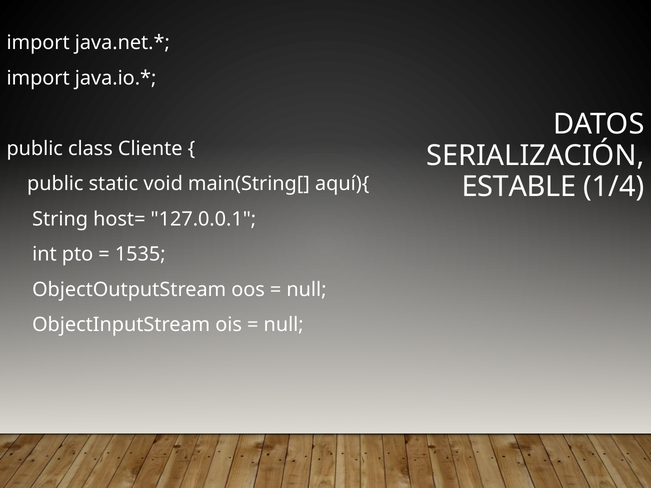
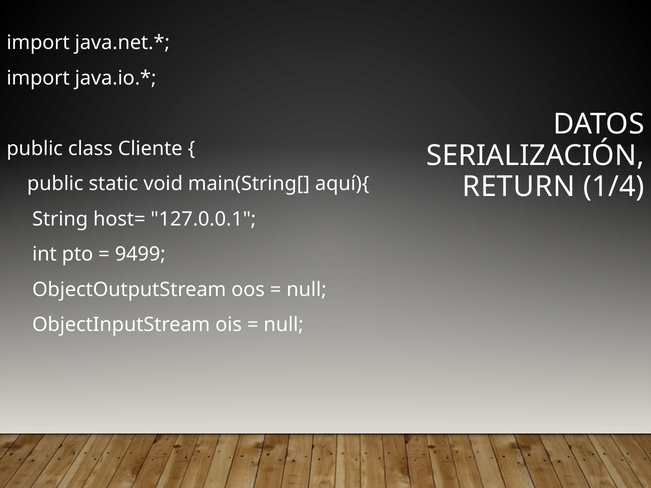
ESTABLE: ESTABLE -> RETURN
1535: 1535 -> 9499
